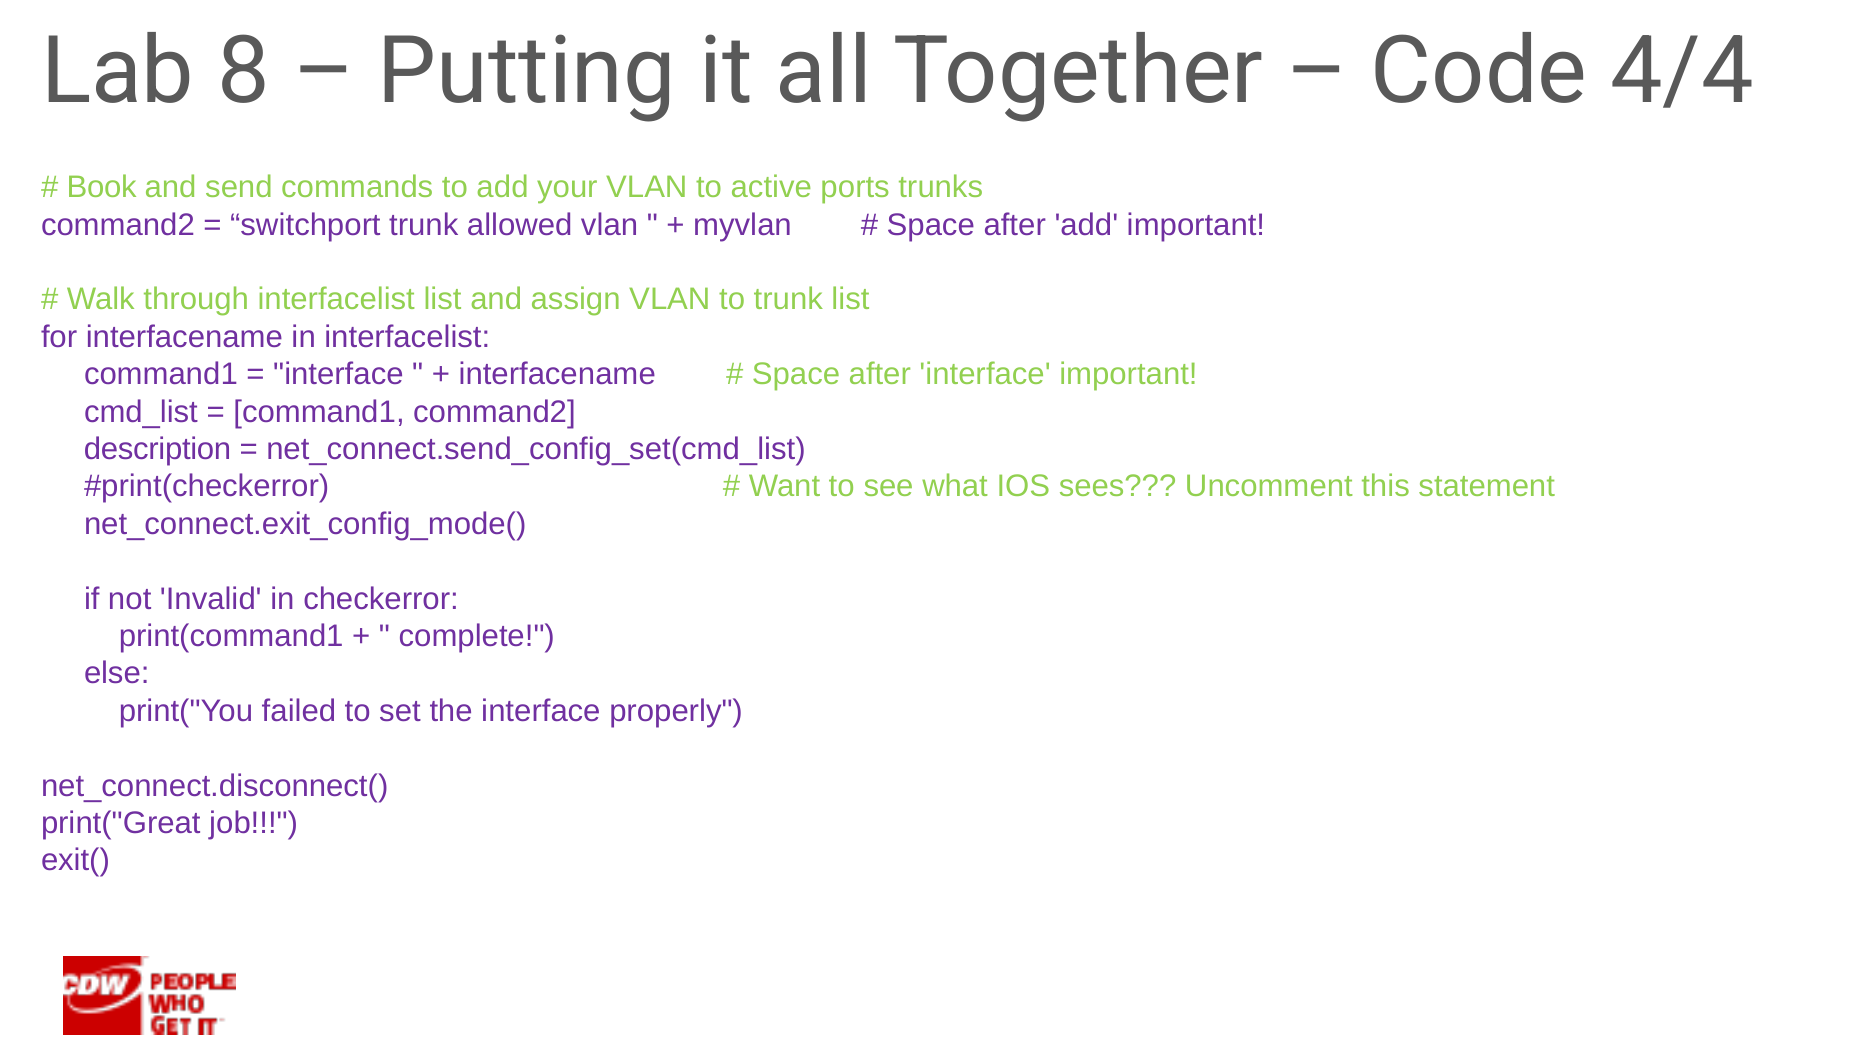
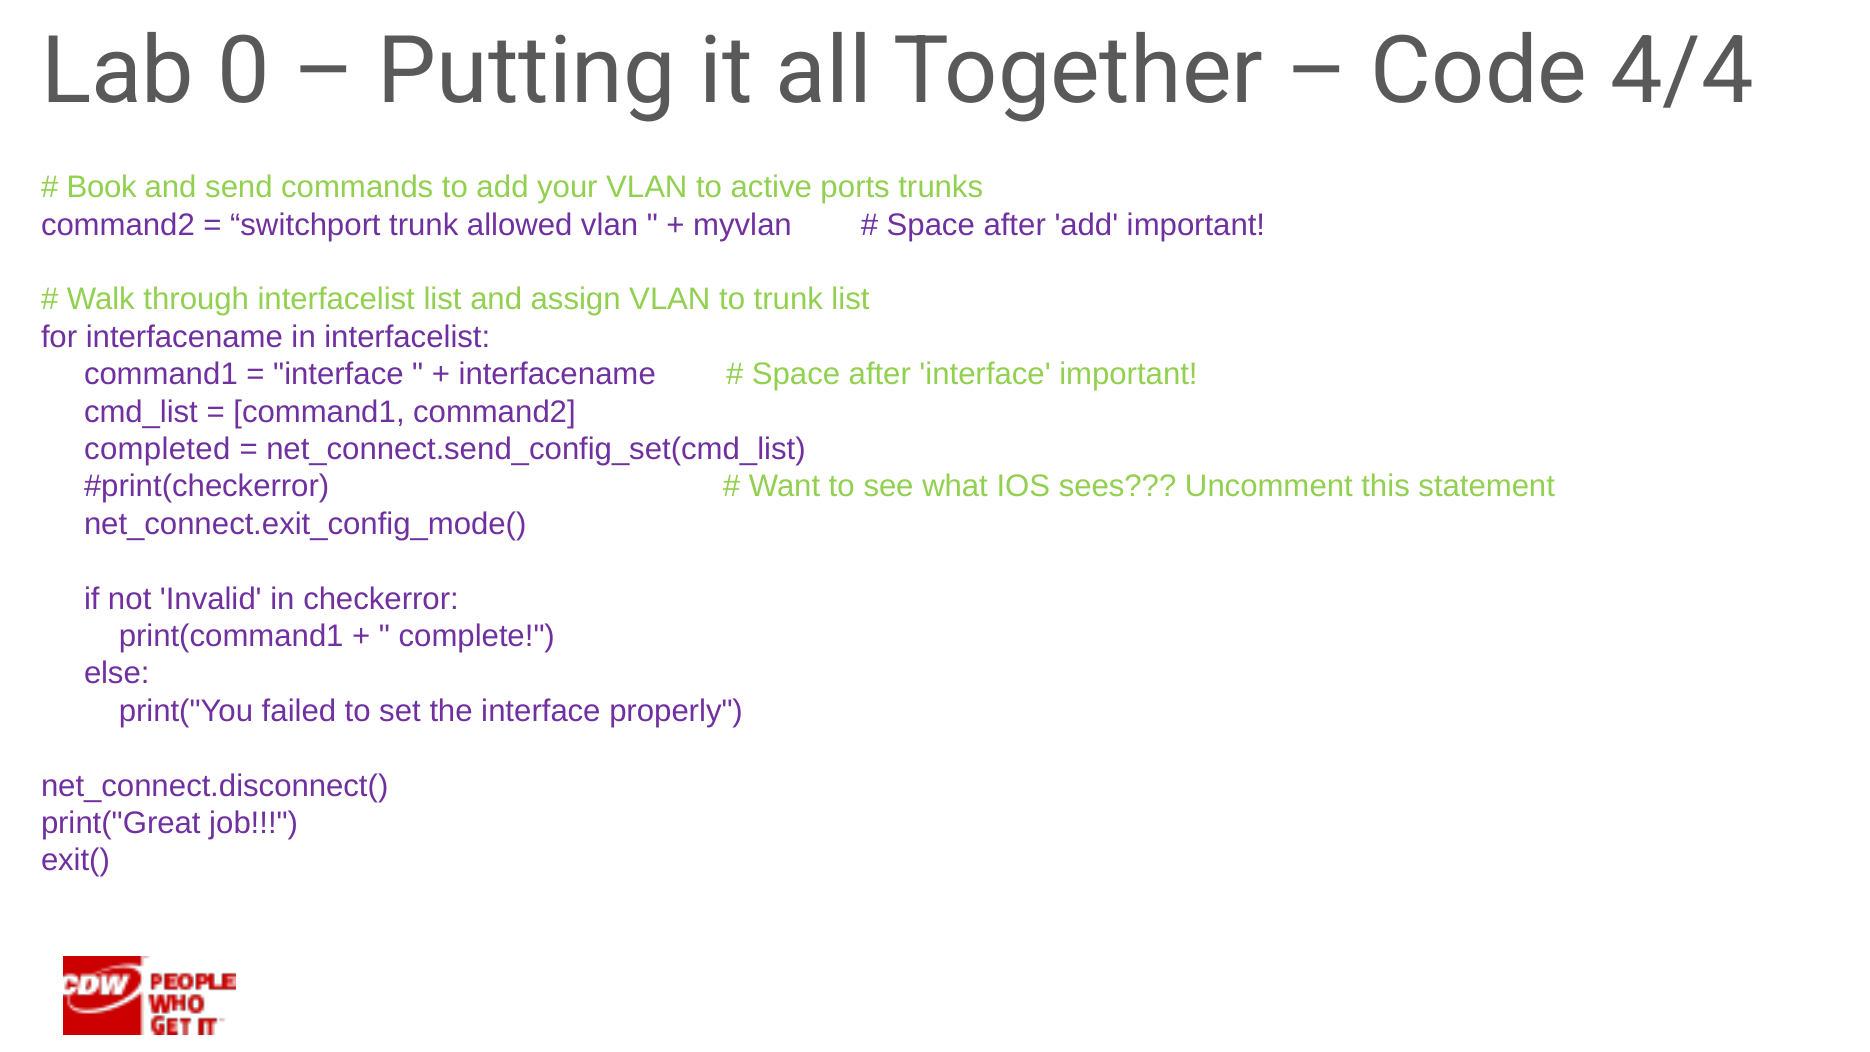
8: 8 -> 0
description: description -> completed
